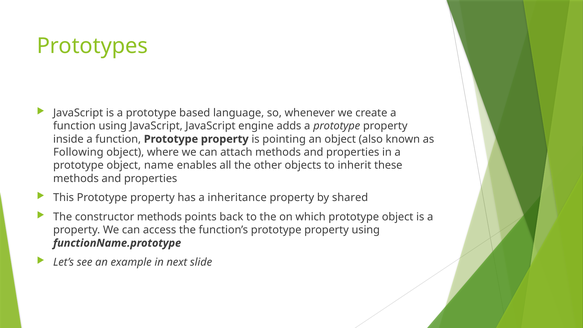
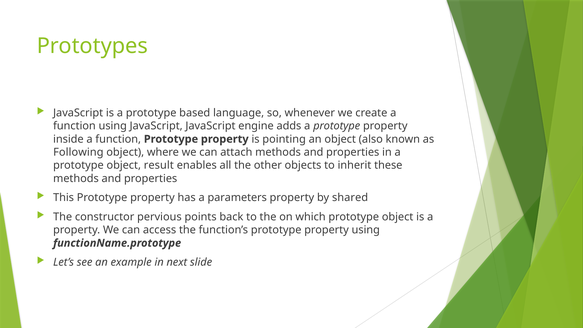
name: name -> result
inheritance: inheritance -> parameters
constructor methods: methods -> pervious
